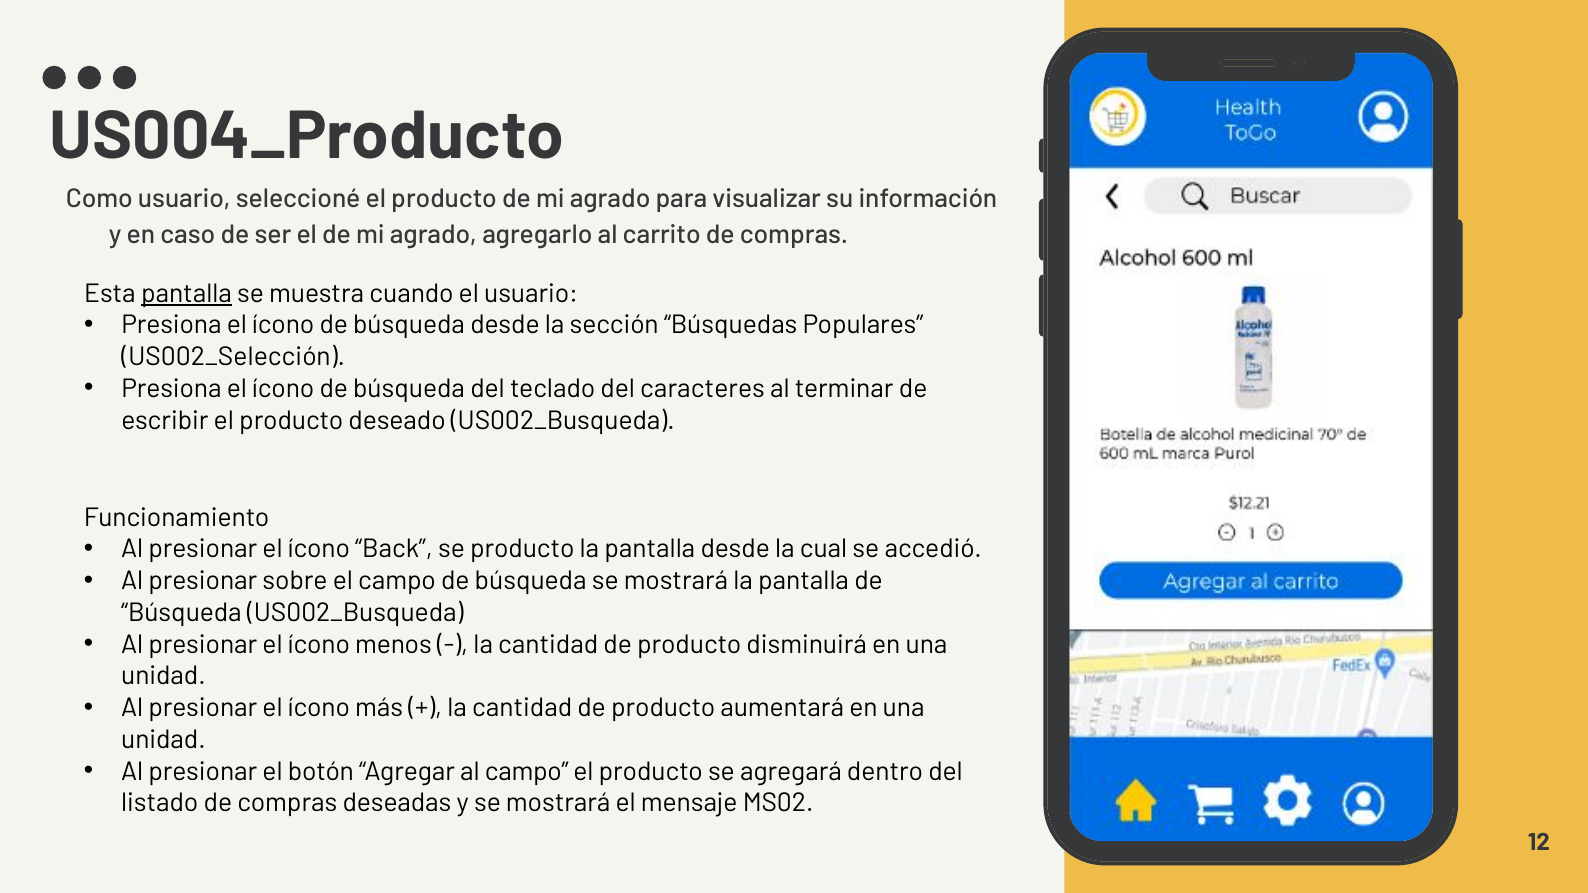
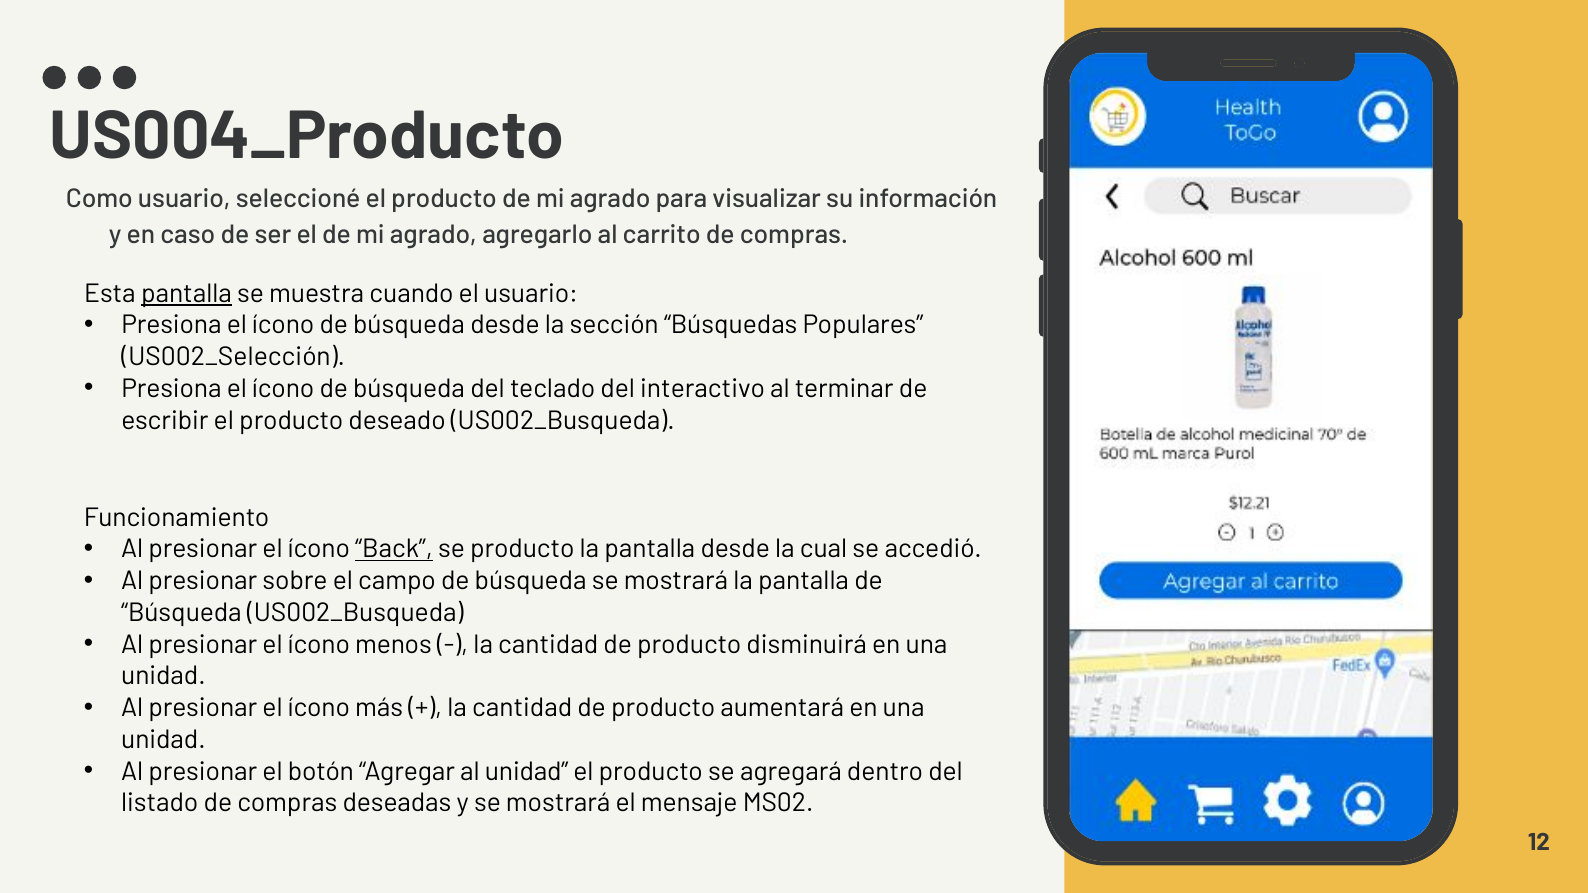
caracteres: caracteres -> interactivo
Back underline: none -> present
al campo: campo -> unidad
